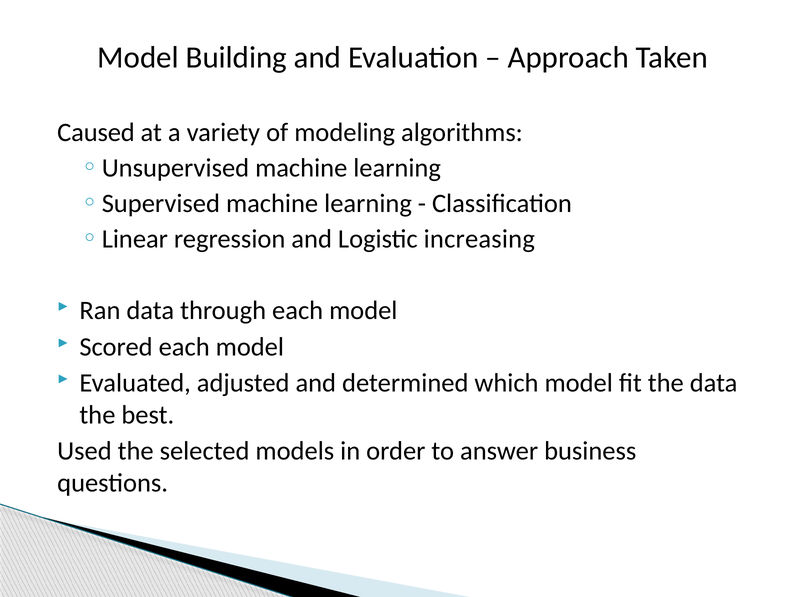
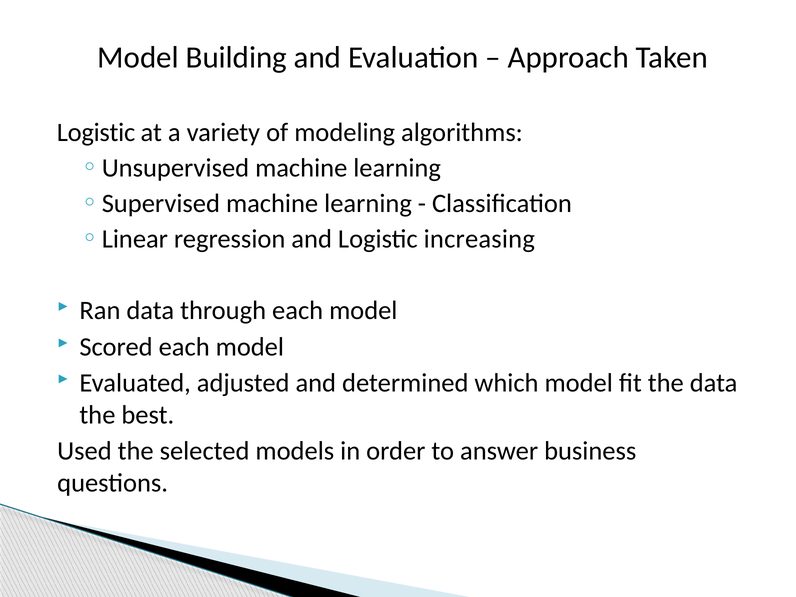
Caused at (96, 133): Caused -> Logistic
